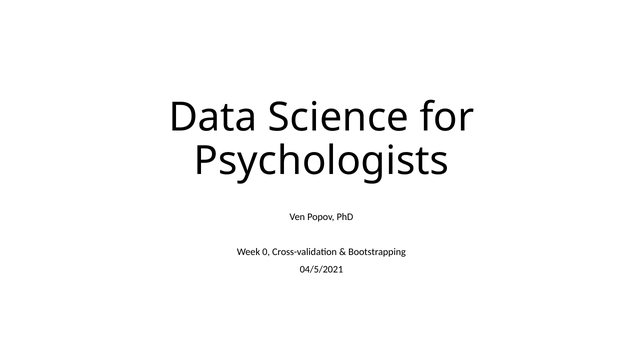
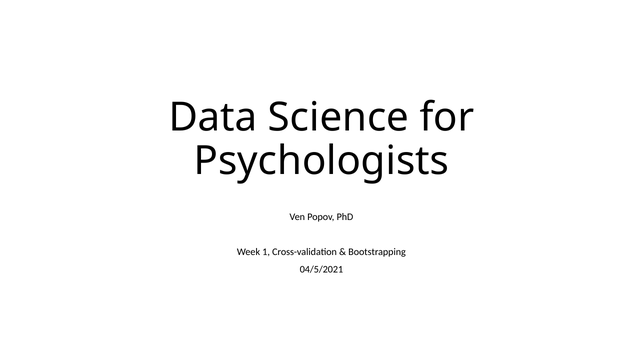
0: 0 -> 1
